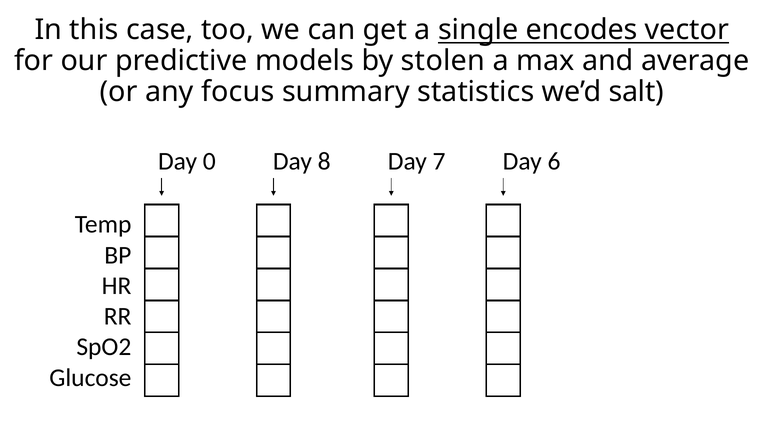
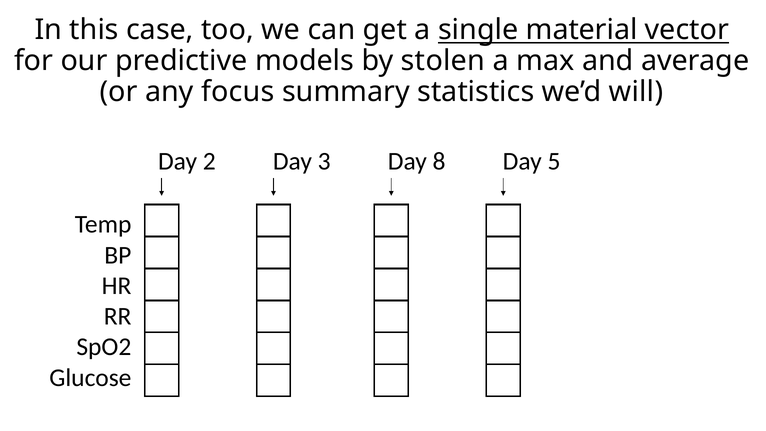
encodes: encodes -> material
salt: salt -> will
0: 0 -> 2
8: 8 -> 3
7: 7 -> 8
6: 6 -> 5
